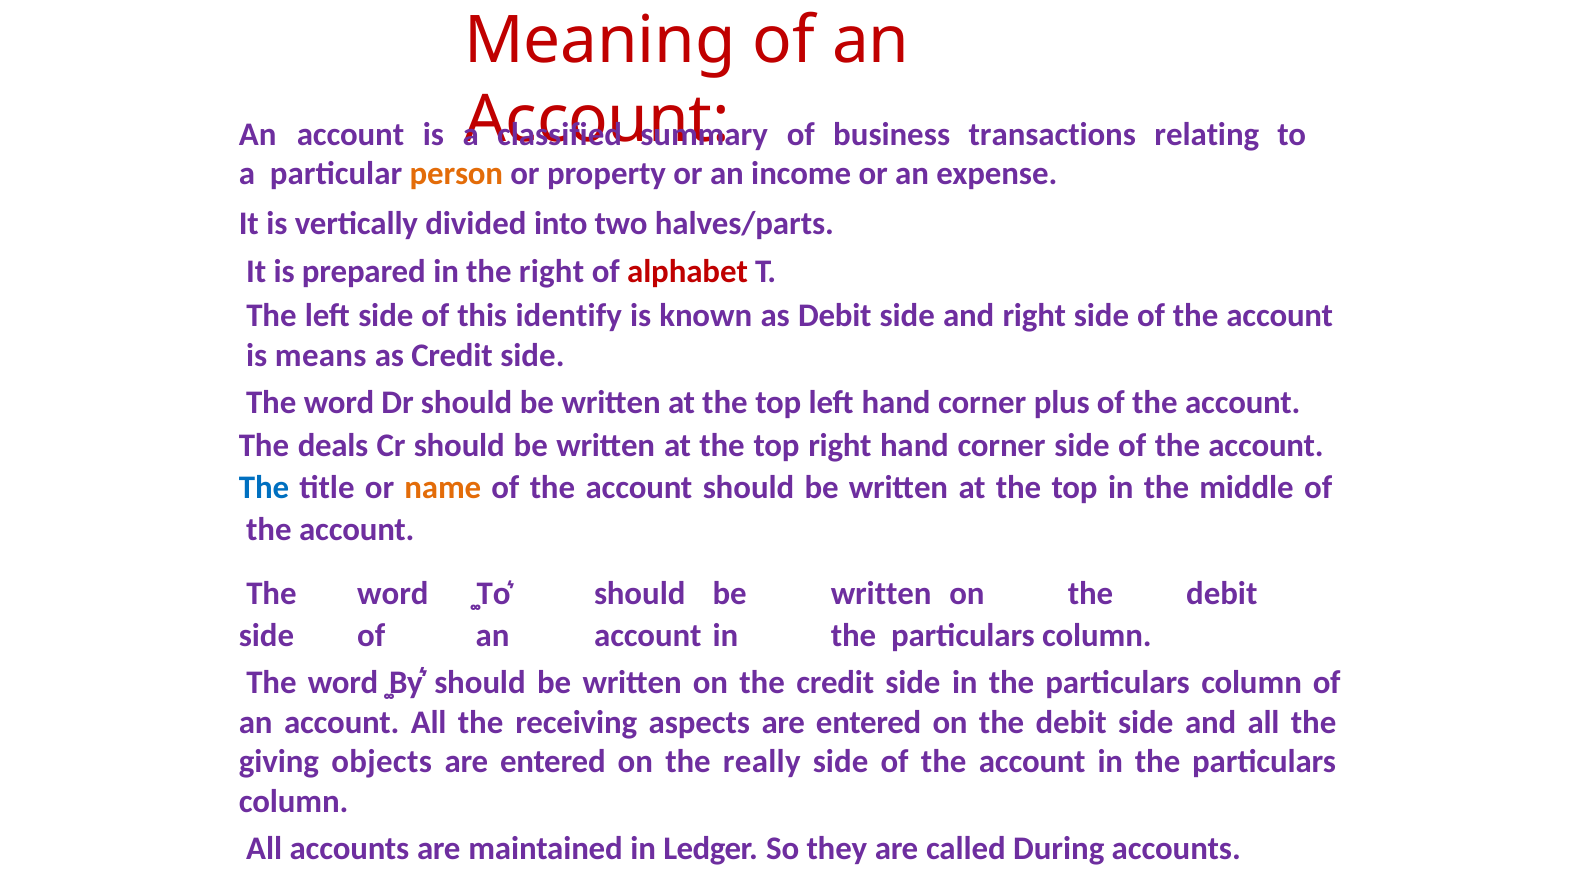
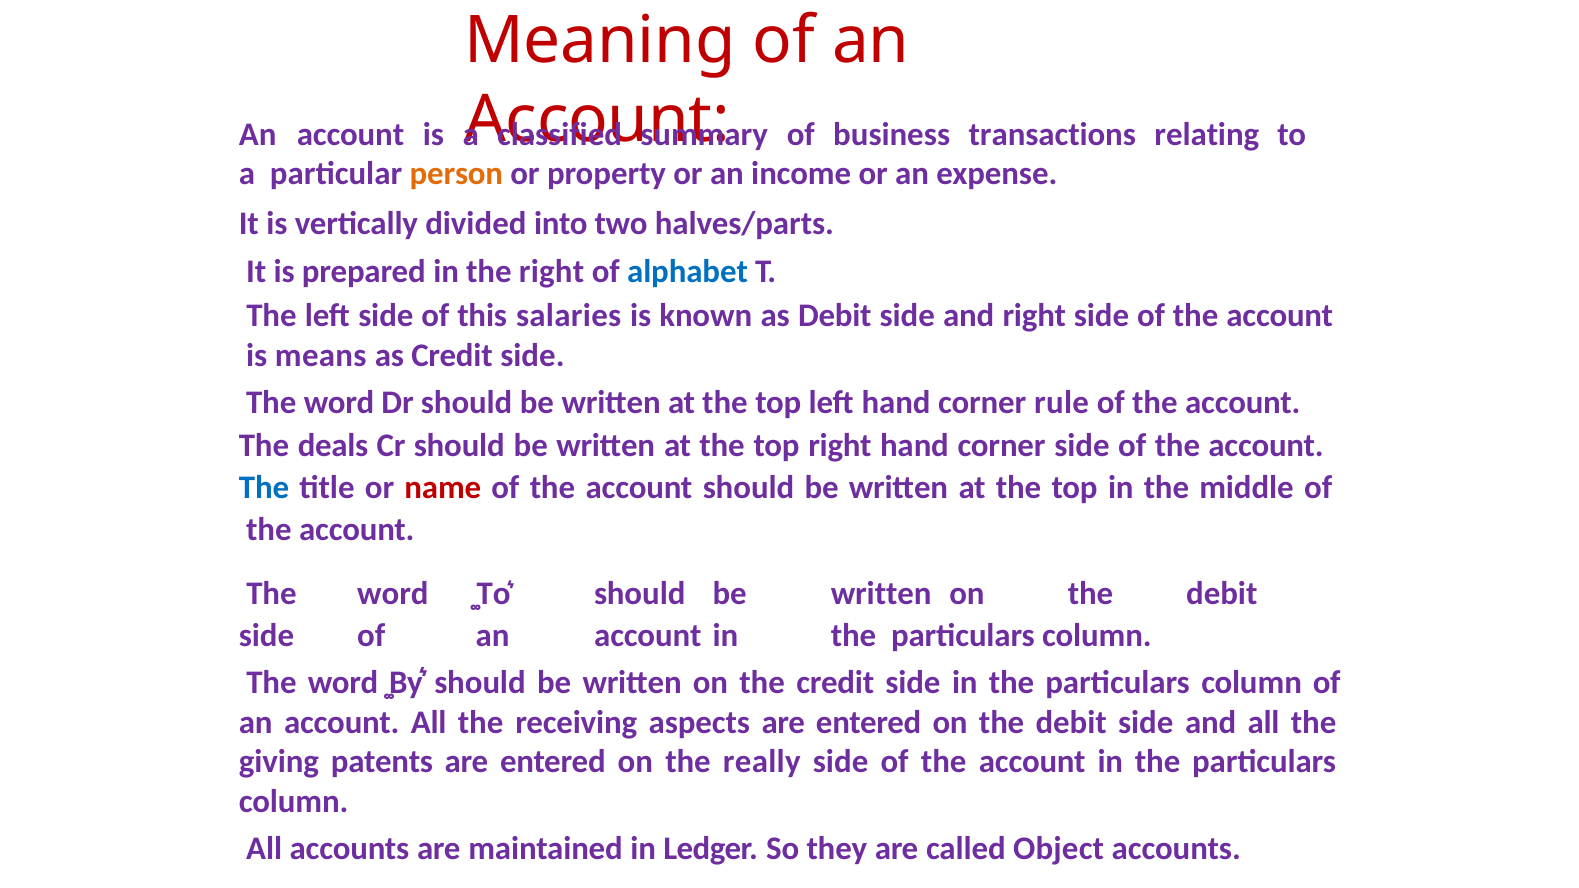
alphabet colour: red -> blue
identify: identify -> salaries
plus: plus -> rule
name colour: orange -> red
objects: objects -> patents
During: During -> Object
